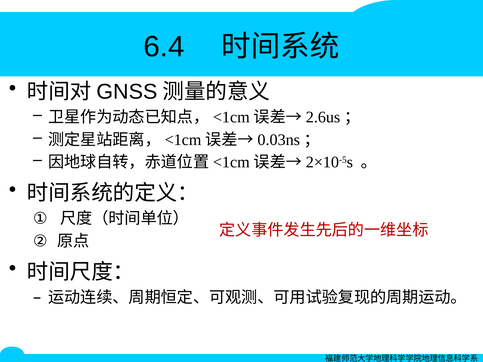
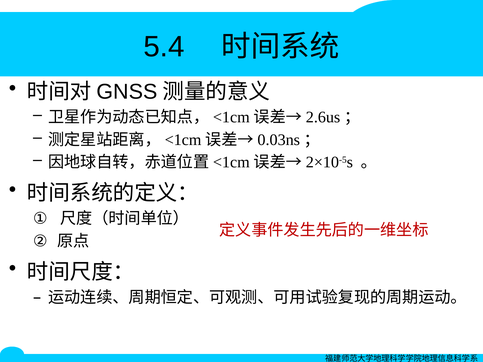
6.4: 6.4 -> 5.4
